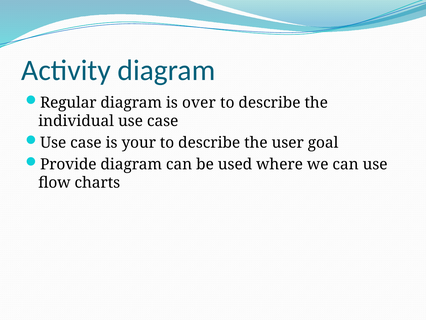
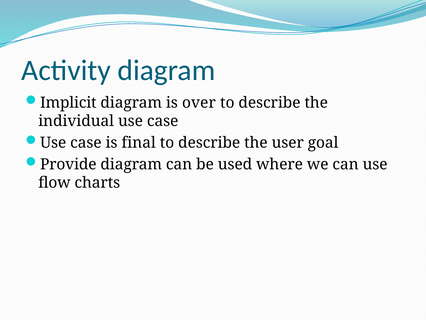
Regular: Regular -> Implicit
your: your -> final
